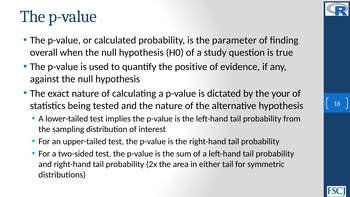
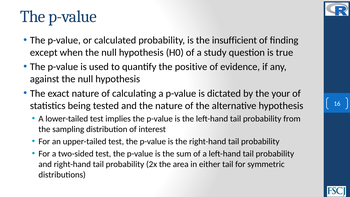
parameter: parameter -> insufficient
overall: overall -> except
